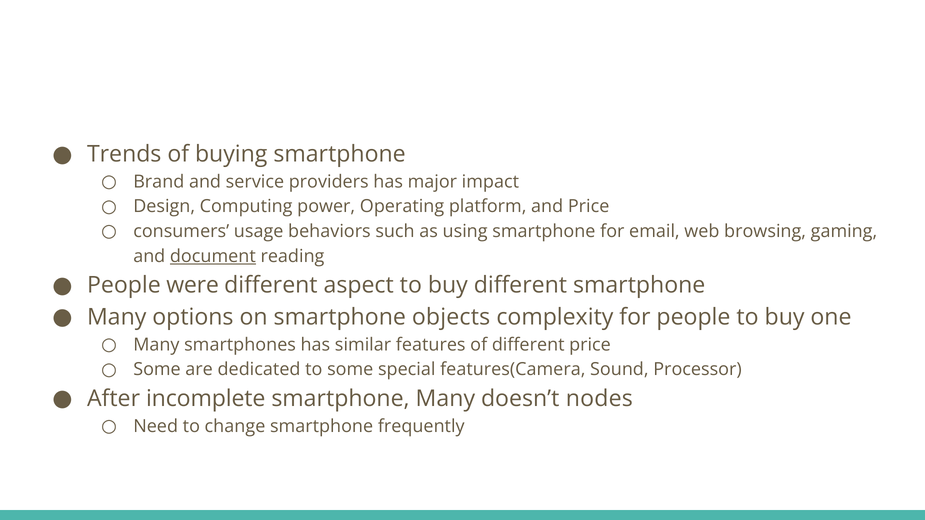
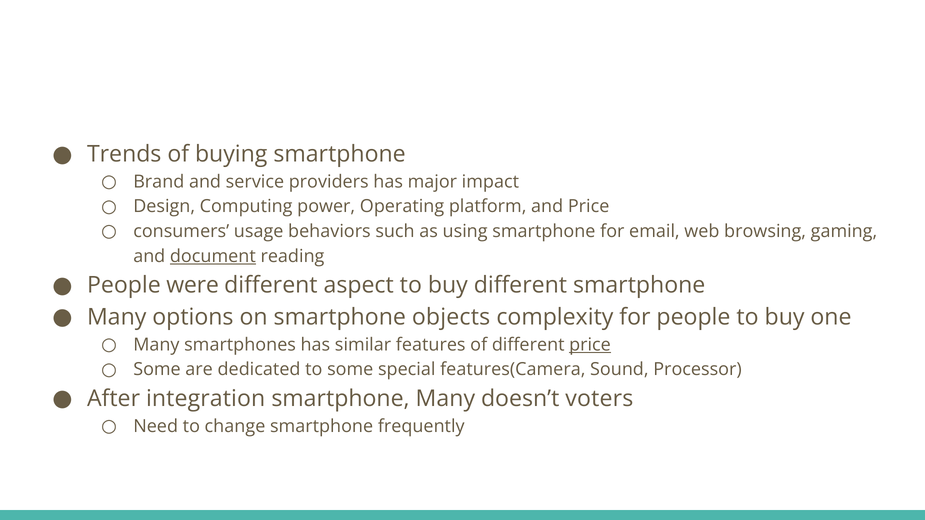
price at (590, 345) underline: none -> present
incomplete: incomplete -> integration
nodes: nodes -> voters
